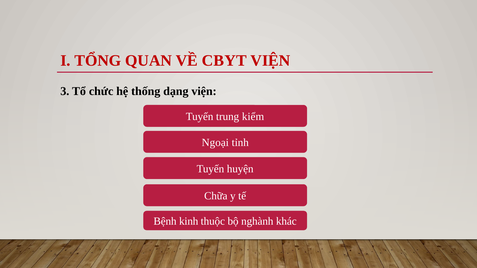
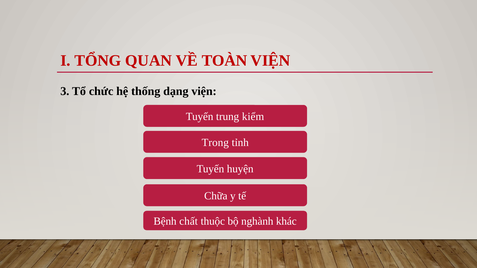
CBYT: CBYT -> TOÀN
Ngoại: Ngoại -> Trong
kinh: kinh -> chất
